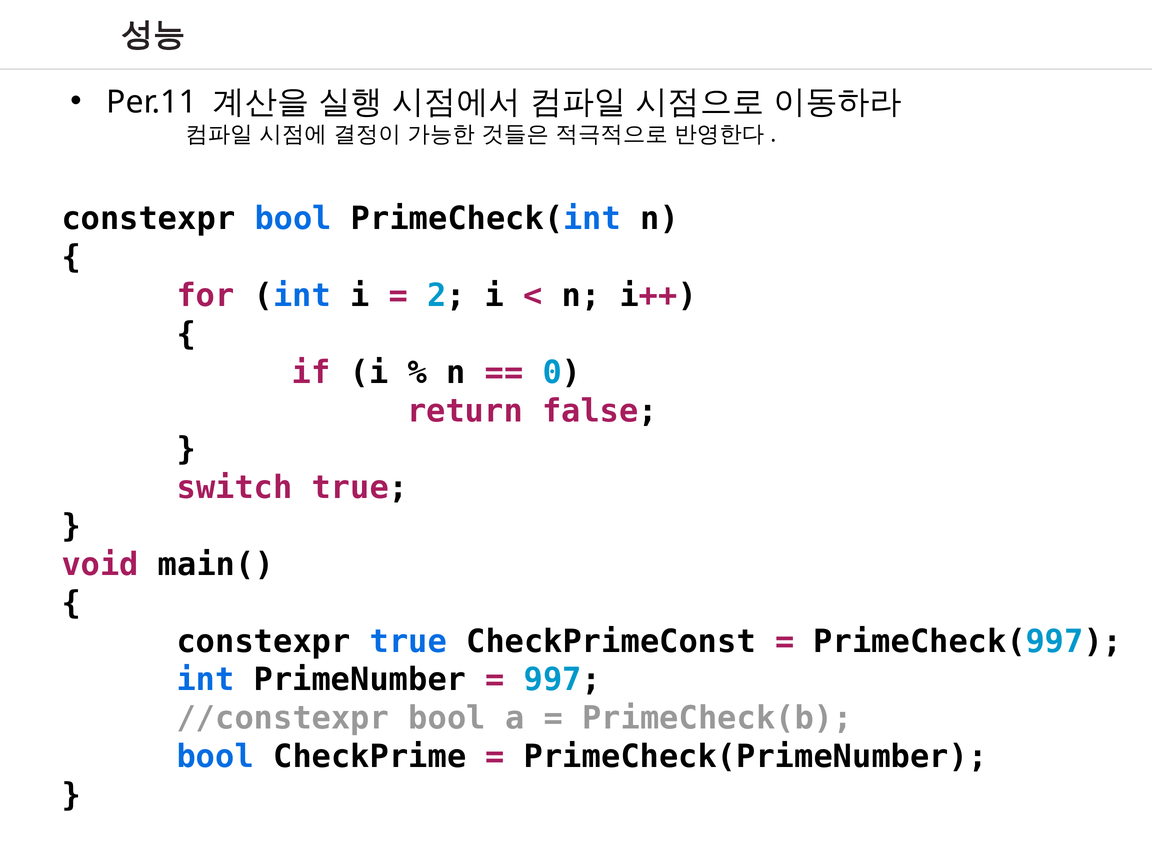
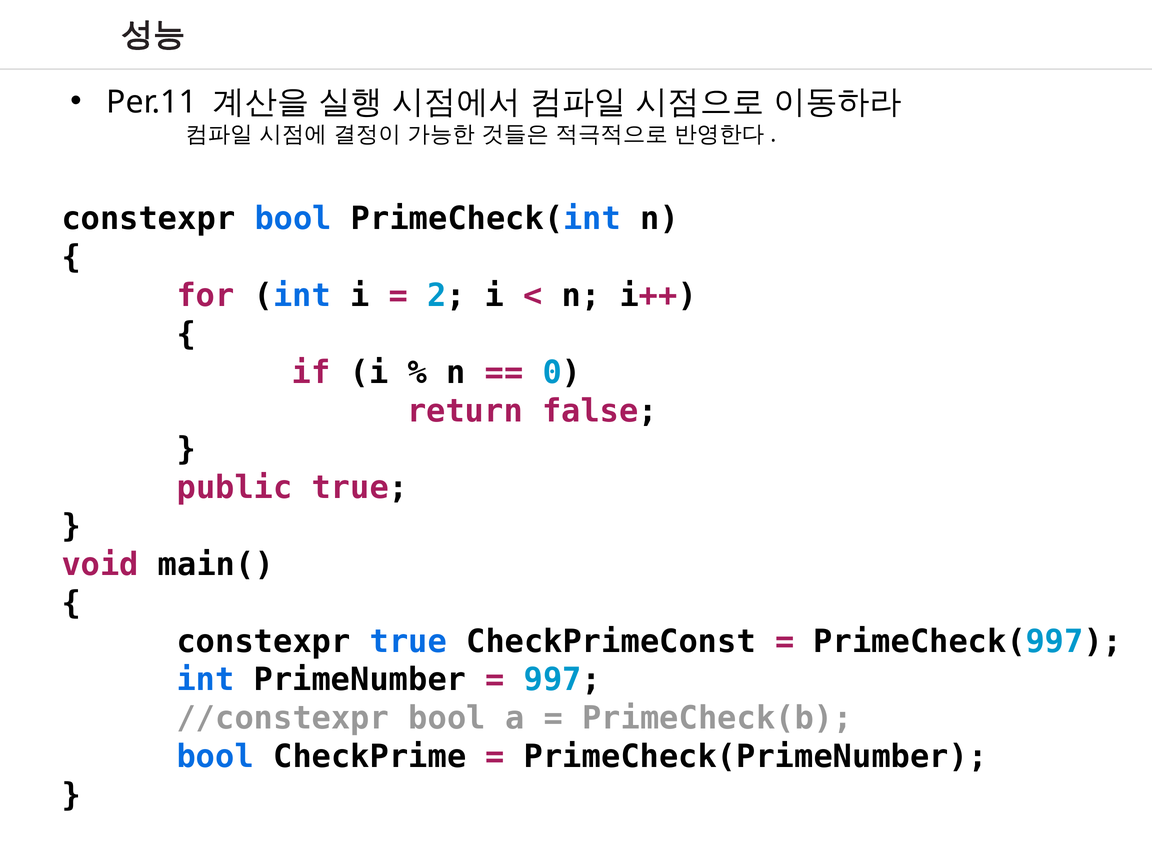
switch: switch -> public
